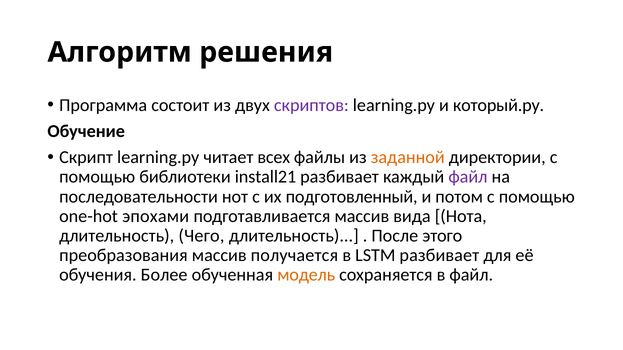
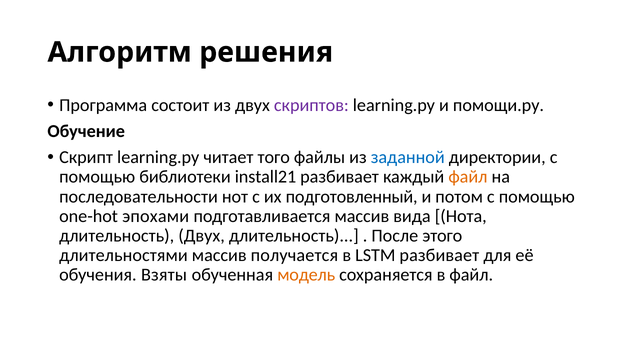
который.py: который.py -> помощи.py
всех: всех -> того
заданной colour: orange -> blue
файл at (468, 177) colour: purple -> orange
длительность Чего: Чего -> Двух
преобразования: преобразования -> длительностями
Более: Более -> Взяты
